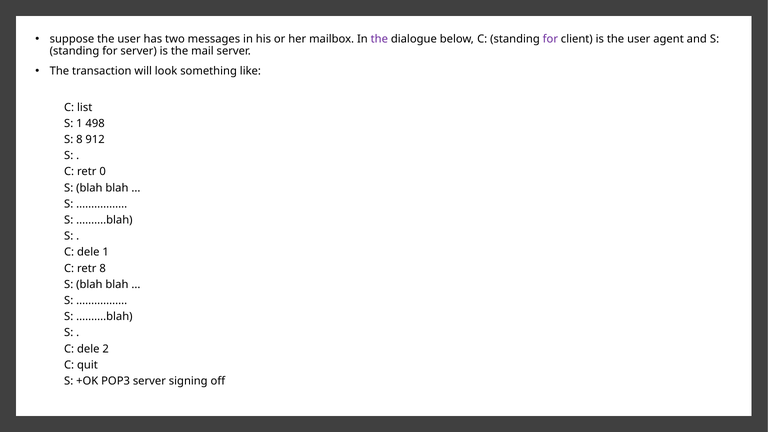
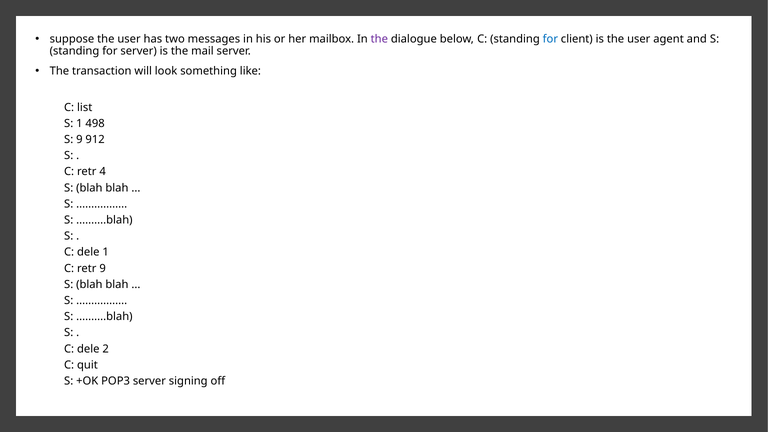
for at (550, 39) colour: purple -> blue
S 8: 8 -> 9
0: 0 -> 4
retr 8: 8 -> 9
